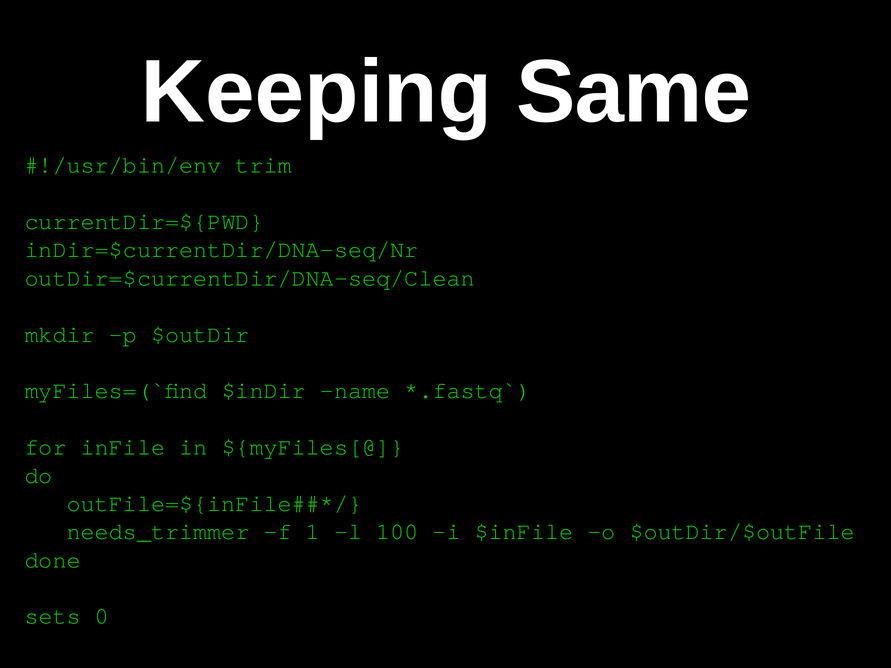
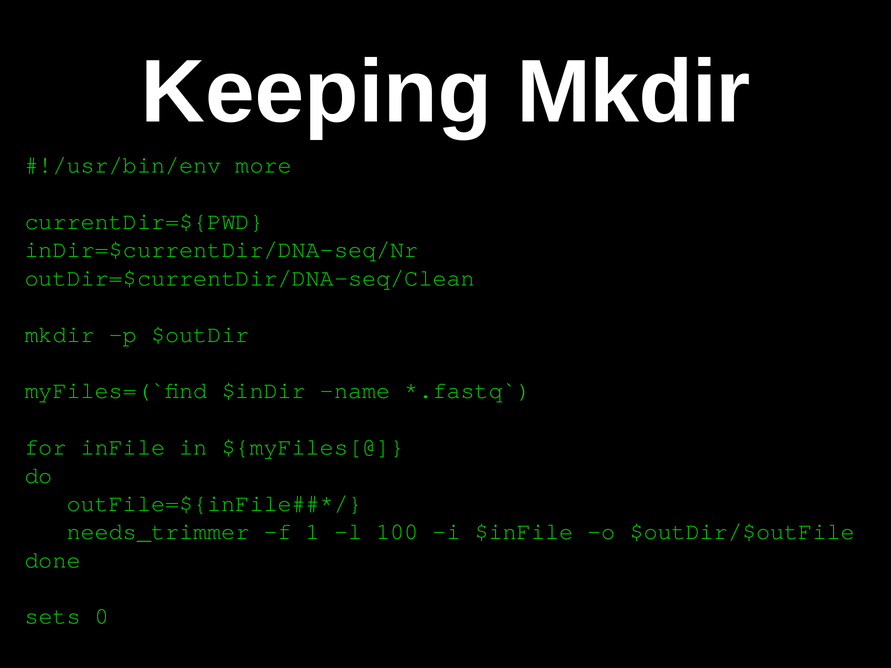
Keeping Same: Same -> Mkdir
trim: trim -> more
